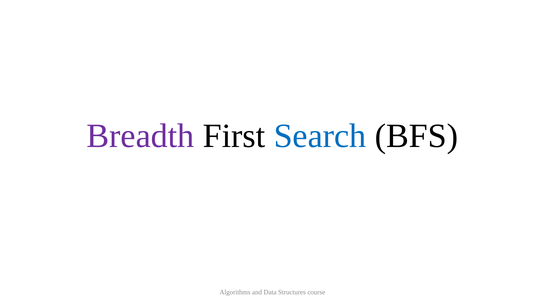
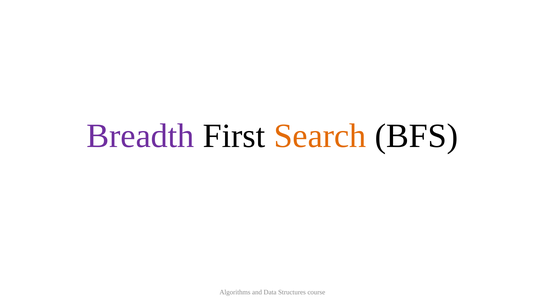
Search colour: blue -> orange
